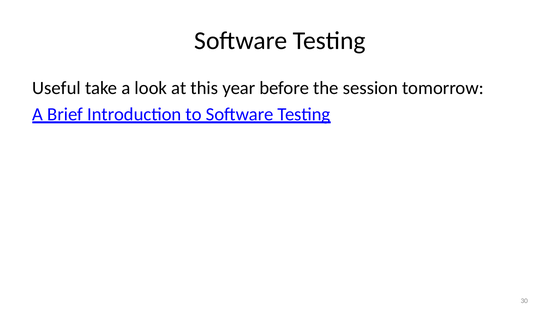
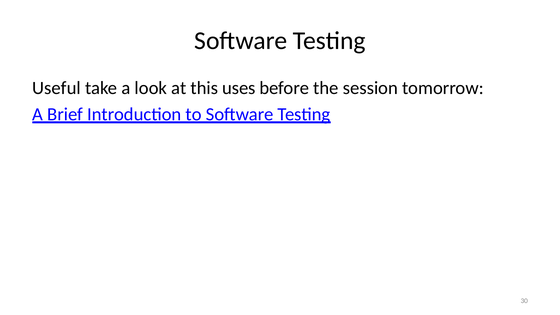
year: year -> uses
